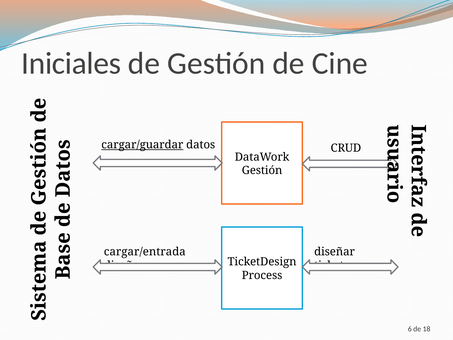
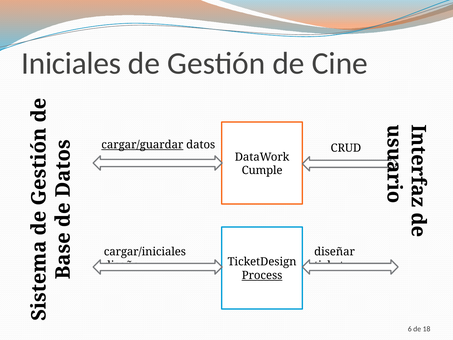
Gestión at (262, 170): Gestión -> Cumple
cargar/entrada: cargar/entrada -> cargar/iniciales
Process underline: none -> present
